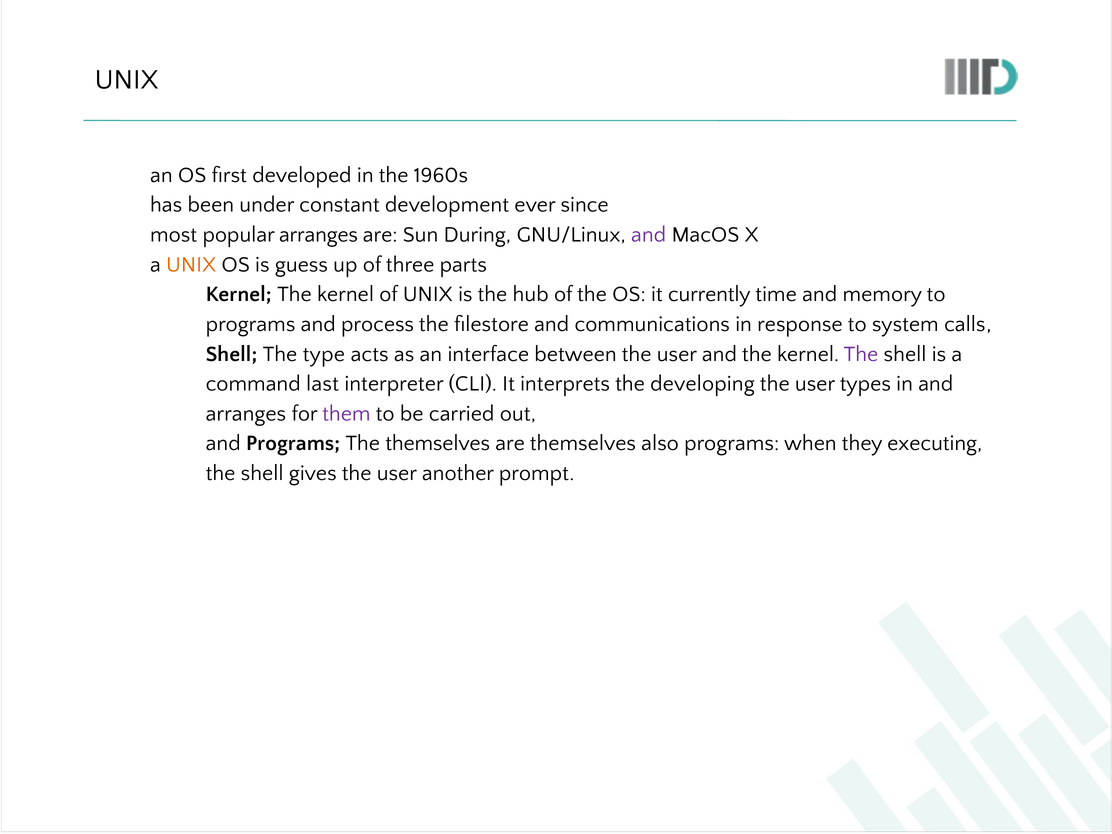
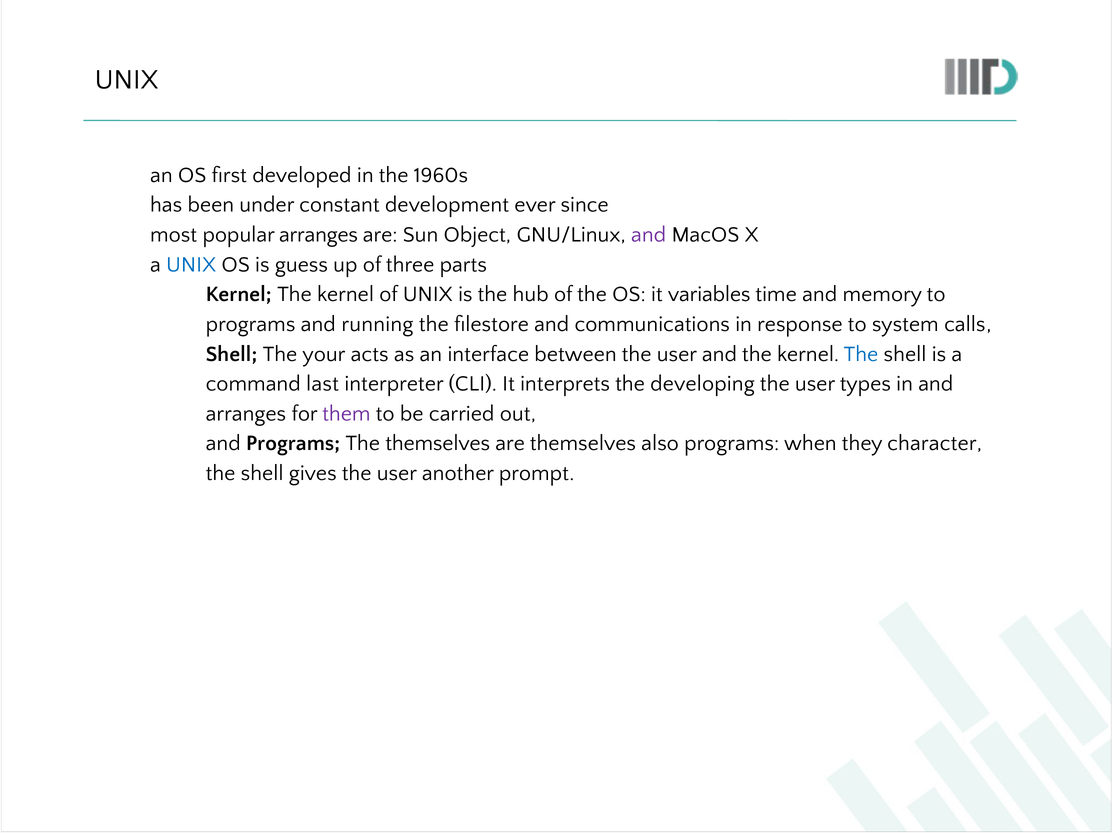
During: During -> Object
UNIX at (191, 264) colour: orange -> blue
currently: currently -> variables
process: process -> running
type: type -> your
The at (861, 354) colour: purple -> blue
executing: executing -> character
